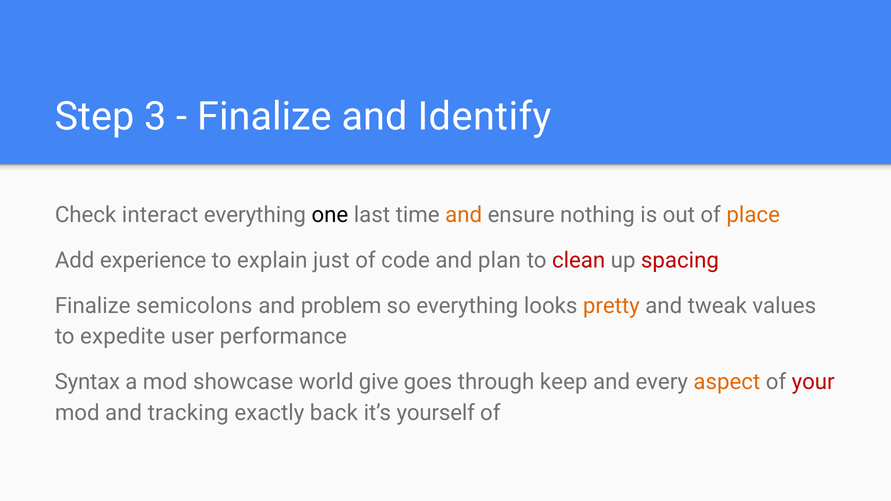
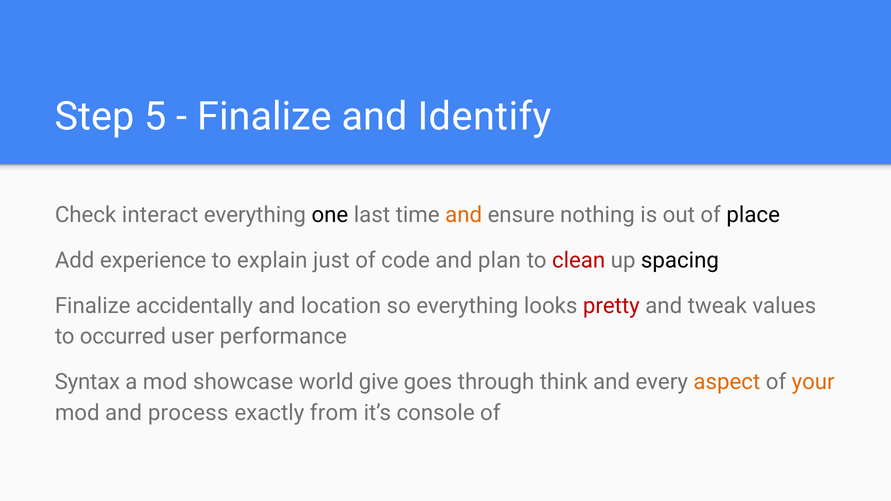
3: 3 -> 5
place colour: orange -> black
spacing colour: red -> black
semicolons: semicolons -> accidentally
problem: problem -> location
pretty colour: orange -> red
expedite: expedite -> occurred
keep: keep -> think
your colour: red -> orange
tracking: tracking -> process
back: back -> from
yourself: yourself -> console
